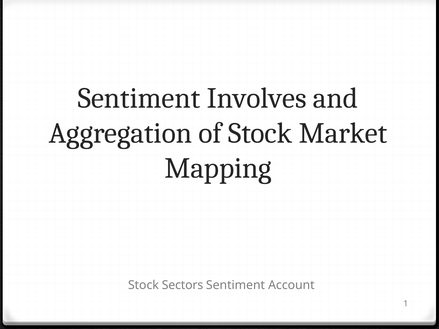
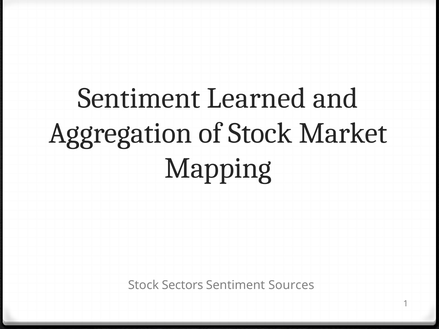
Involves: Involves -> Learned
Account: Account -> Sources
